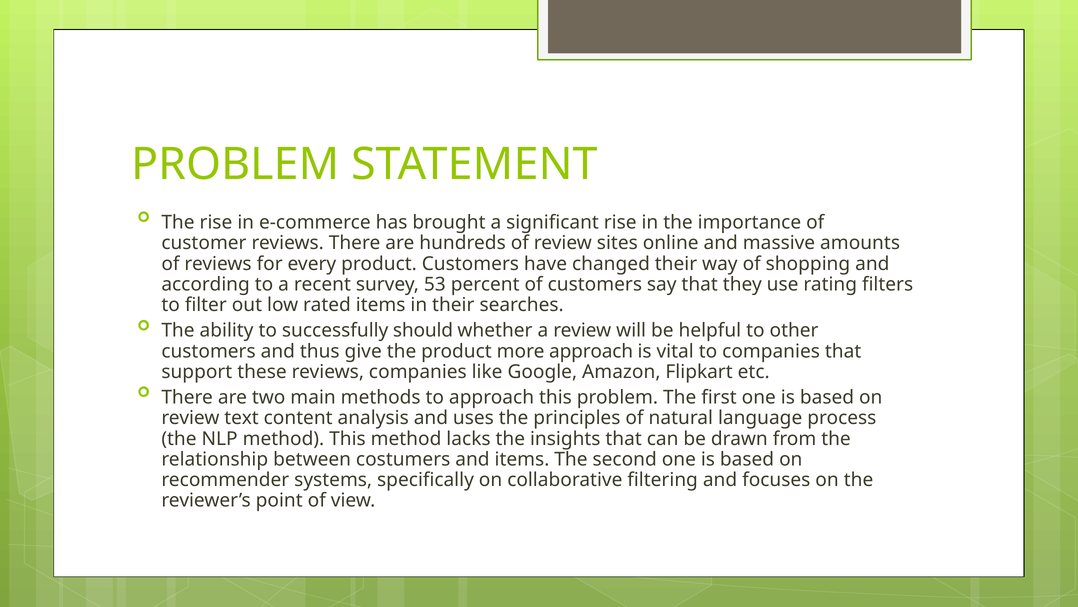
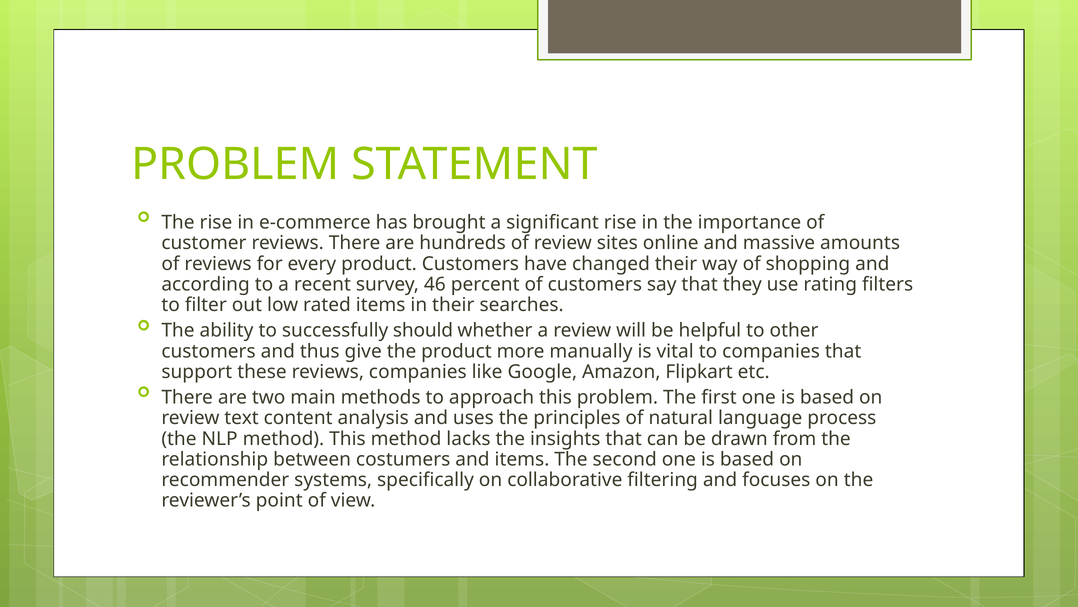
53: 53 -> 46
more approach: approach -> manually
